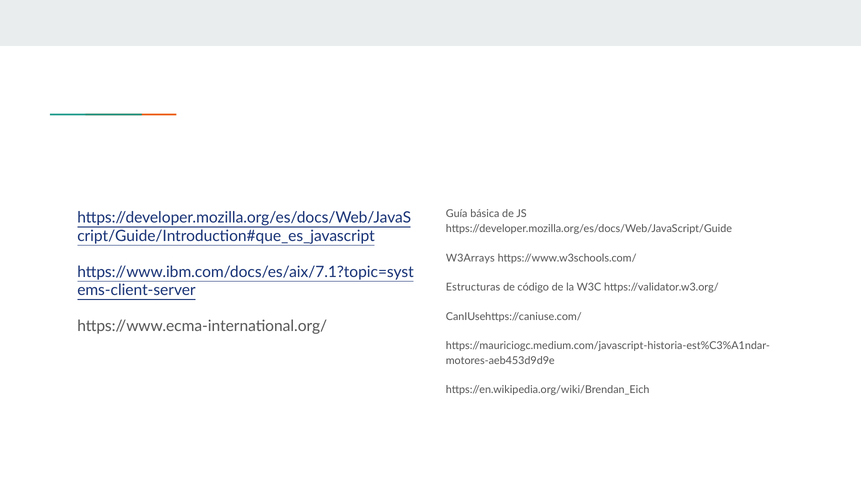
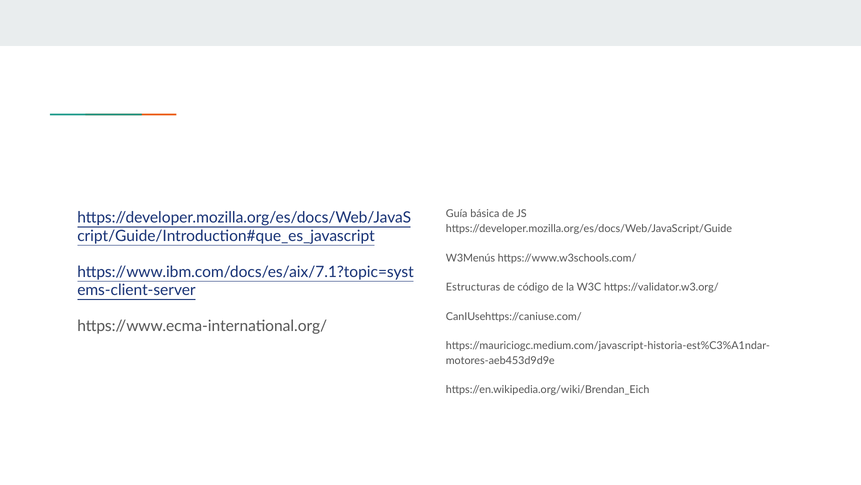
W3Arrays: W3Arrays -> W3Menús
